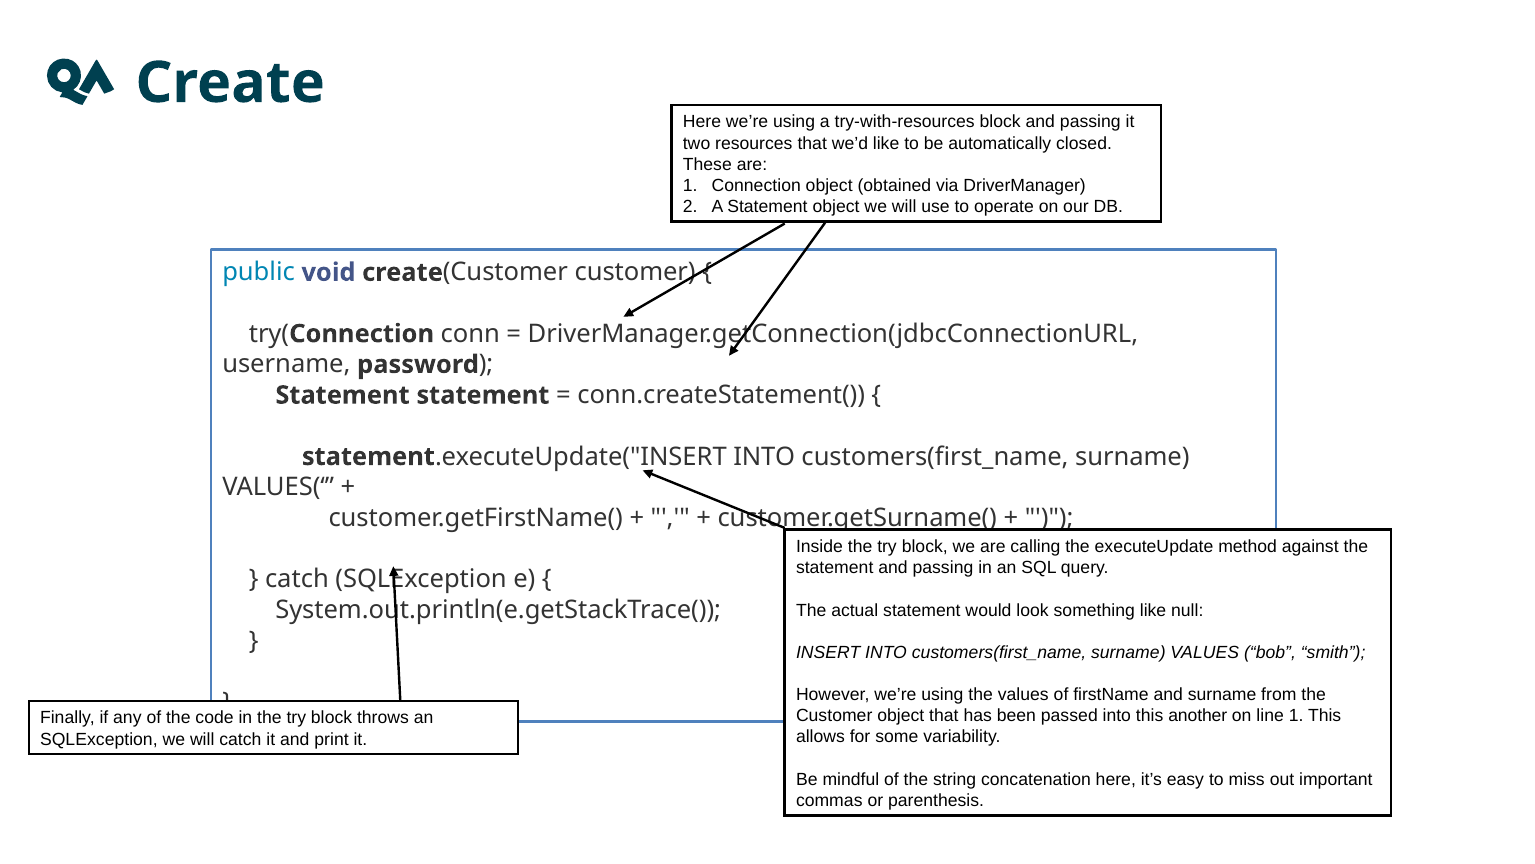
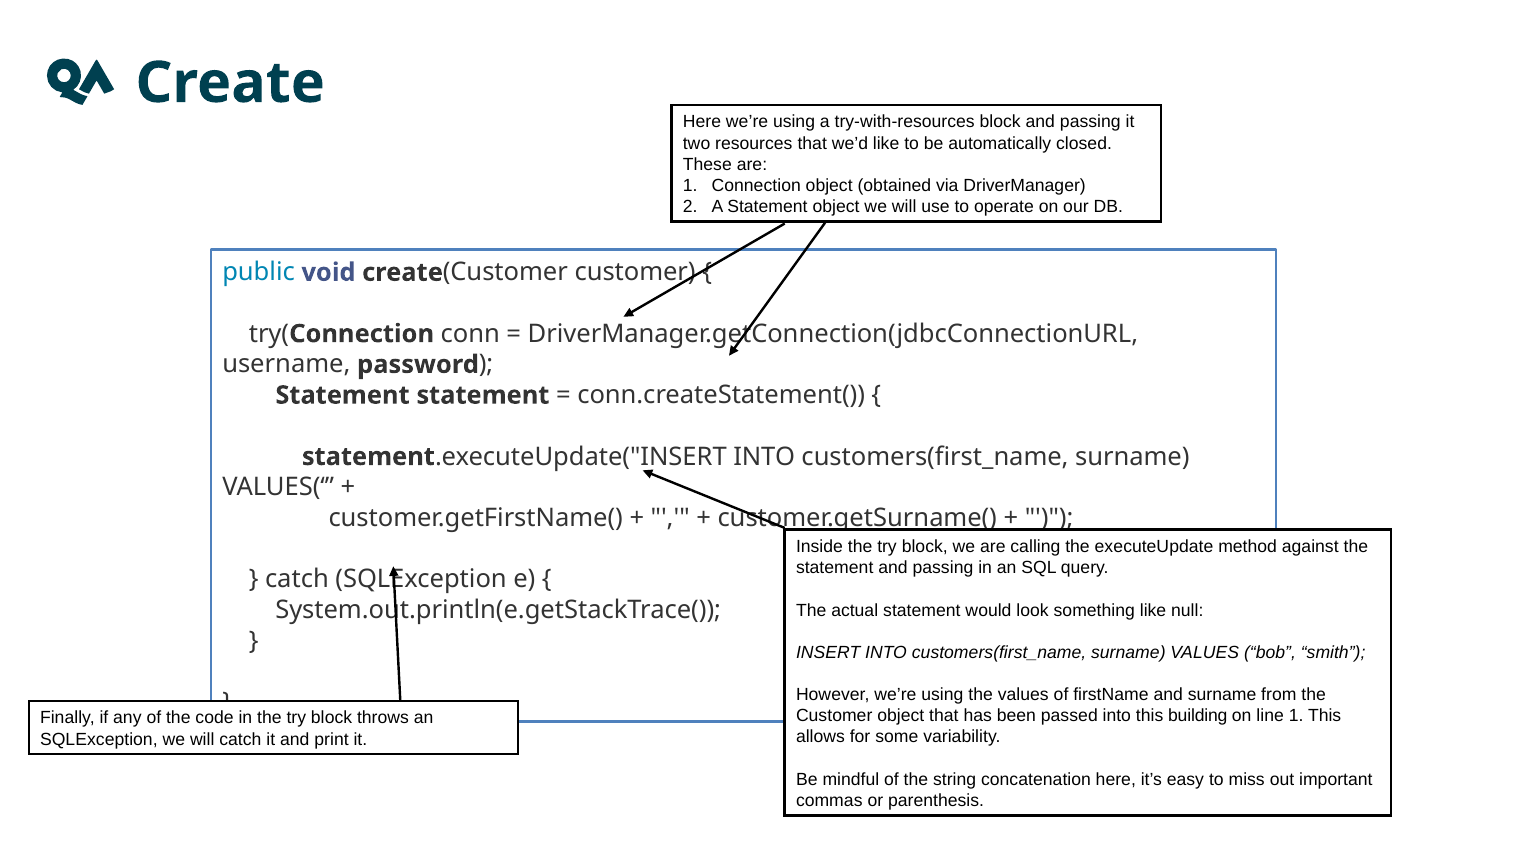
another: another -> building
